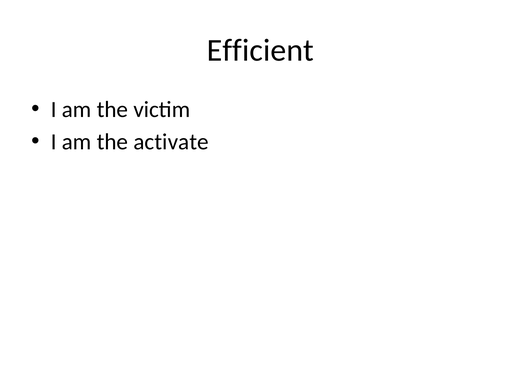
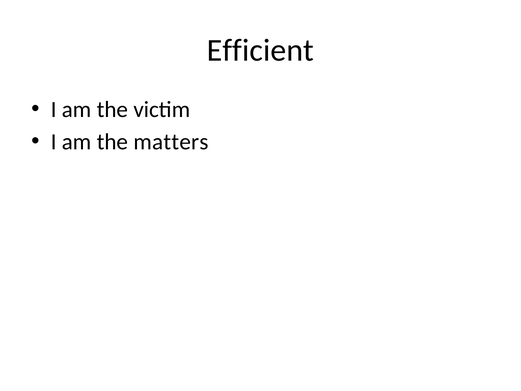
activate: activate -> matters
